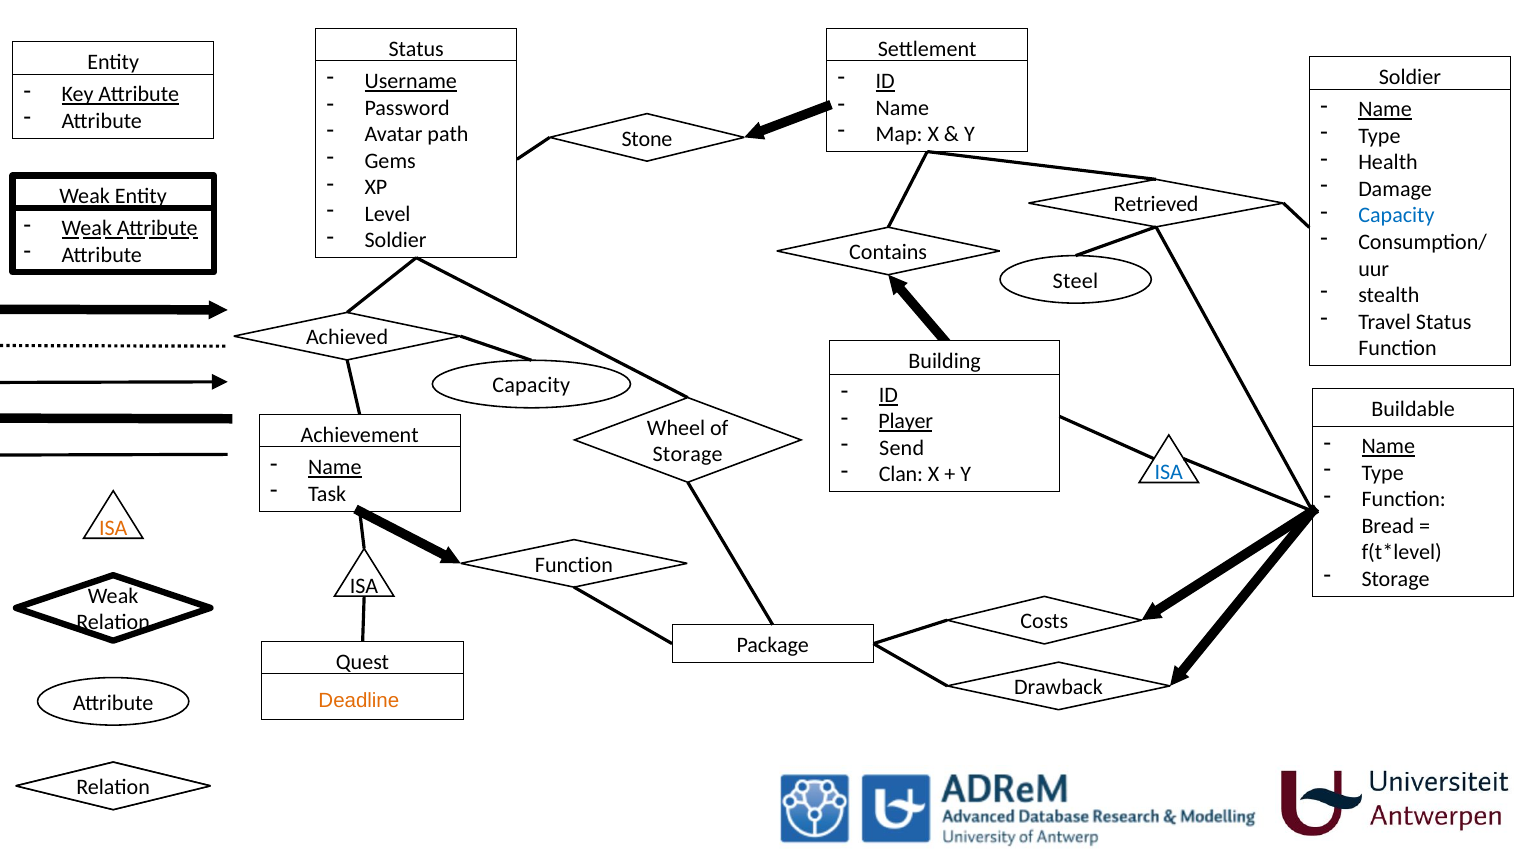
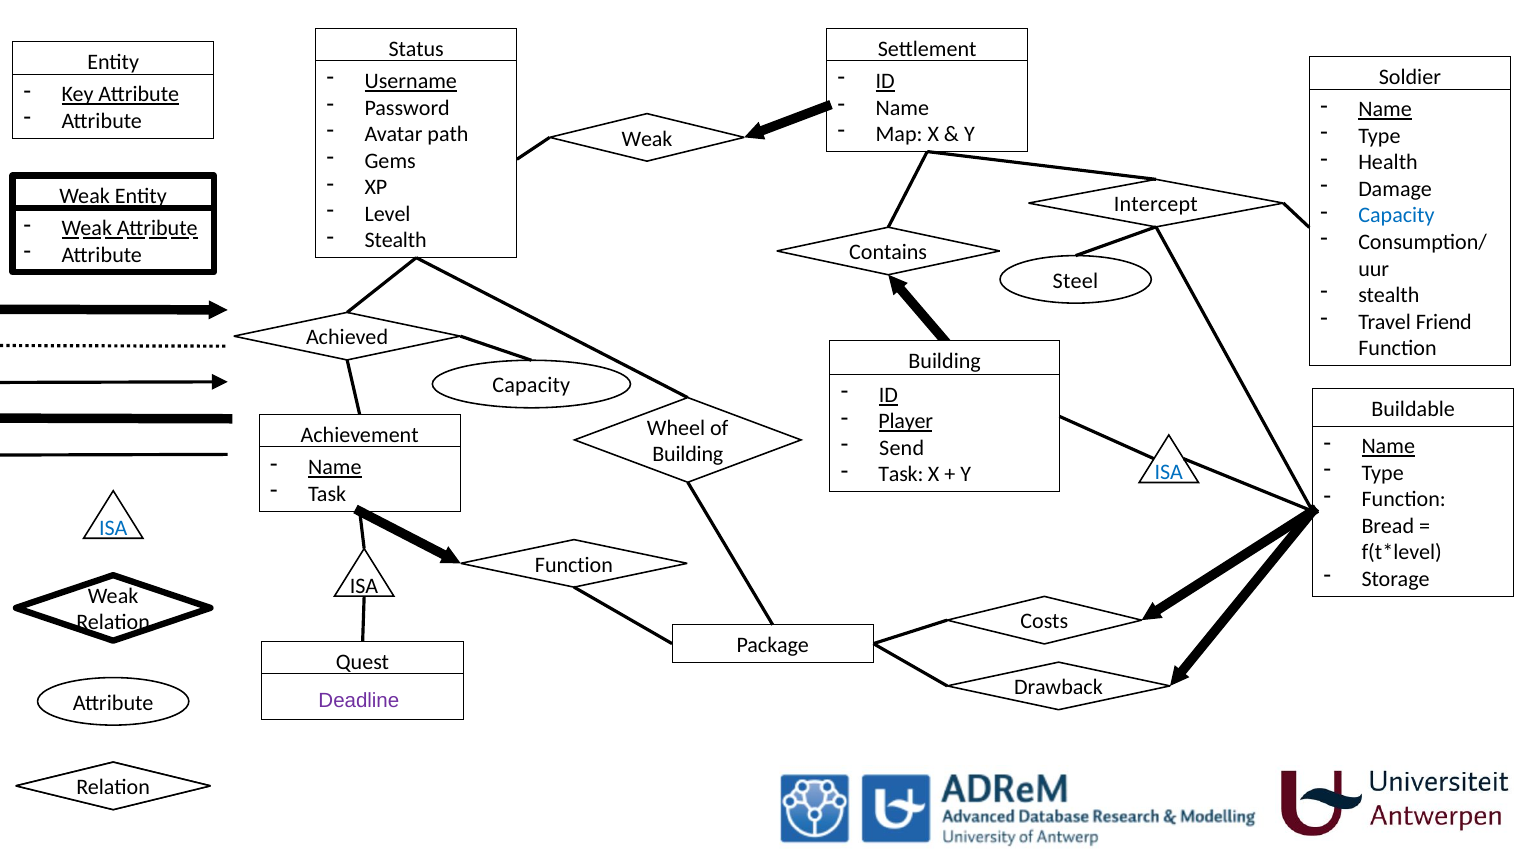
Stone at (647, 139): Stone -> Weak
Retrieved: Retrieved -> Intercept
Soldier at (396, 240): Soldier -> Stealth
Travel Status: Status -> Friend
Storage at (688, 454): Storage -> Building
Clan at (901, 474): Clan -> Task
ISA at (113, 528) colour: orange -> blue
Deadline colour: orange -> purple
